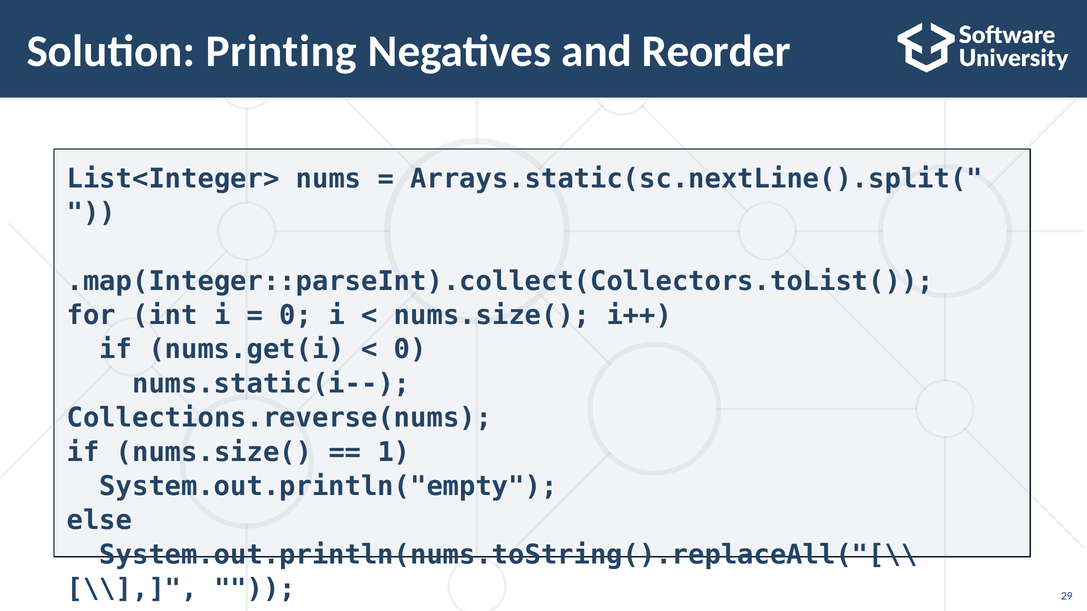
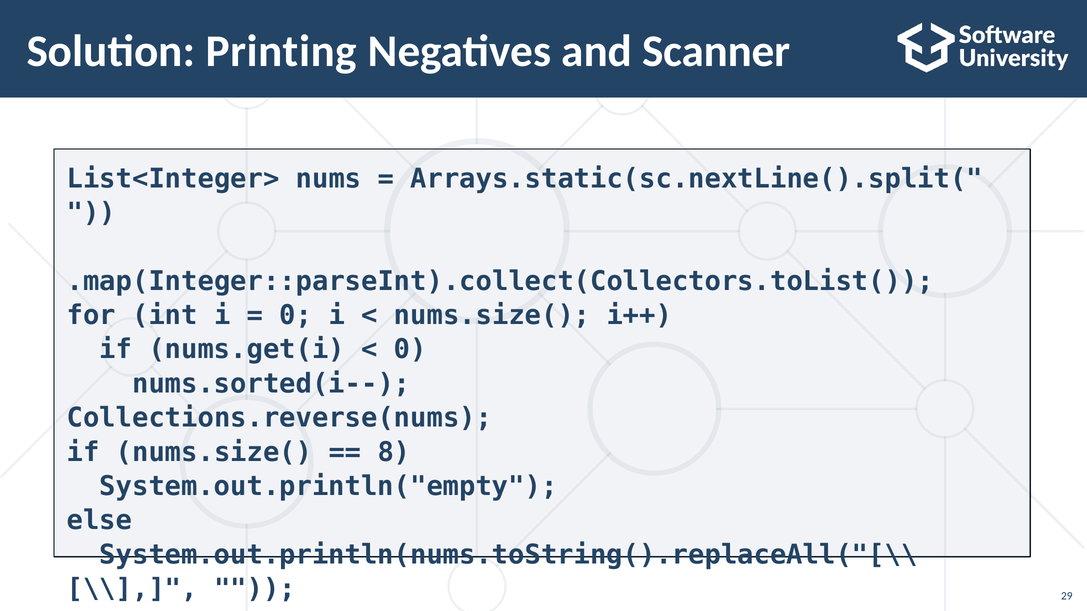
Reorder: Reorder -> Scanner
nums.static(i--: nums.static(i-- -> nums.sorted(i--
1: 1 -> 8
